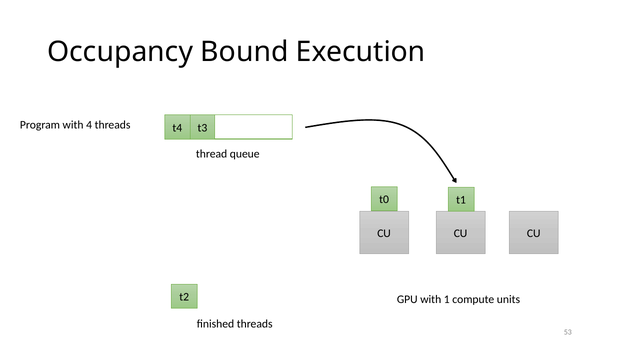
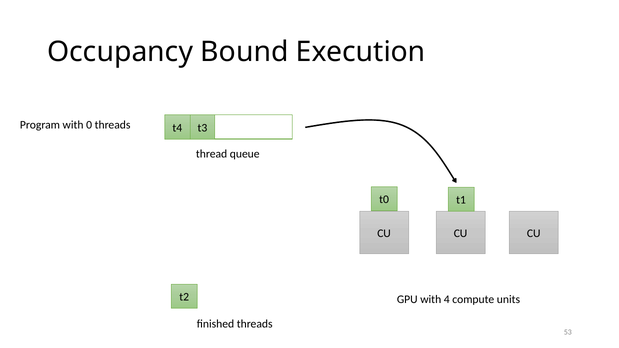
4: 4 -> 0
1: 1 -> 4
